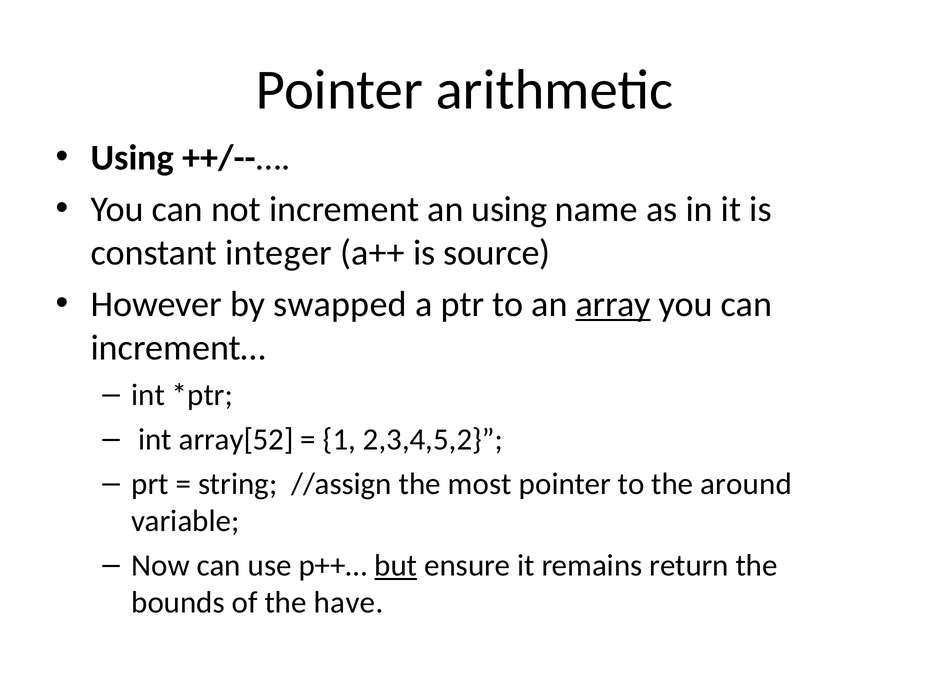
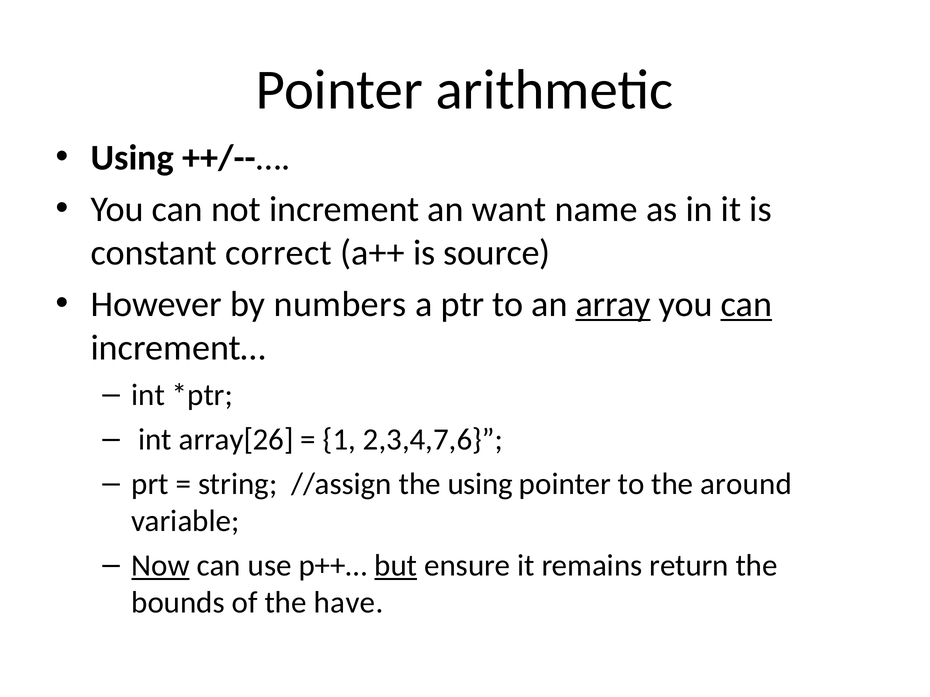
an using: using -> want
integer: integer -> correct
swapped: swapped -> numbers
can at (746, 305) underline: none -> present
array[52: array[52 -> array[26
2,3,4,5,2: 2,3,4,5,2 -> 2,3,4,7,6
the most: most -> using
Now underline: none -> present
